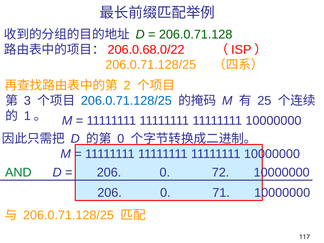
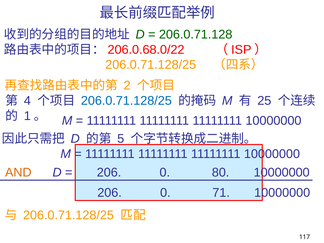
3: 3 -> 4
0 at (121, 139): 0 -> 5
AND colour: green -> orange
72: 72 -> 80
